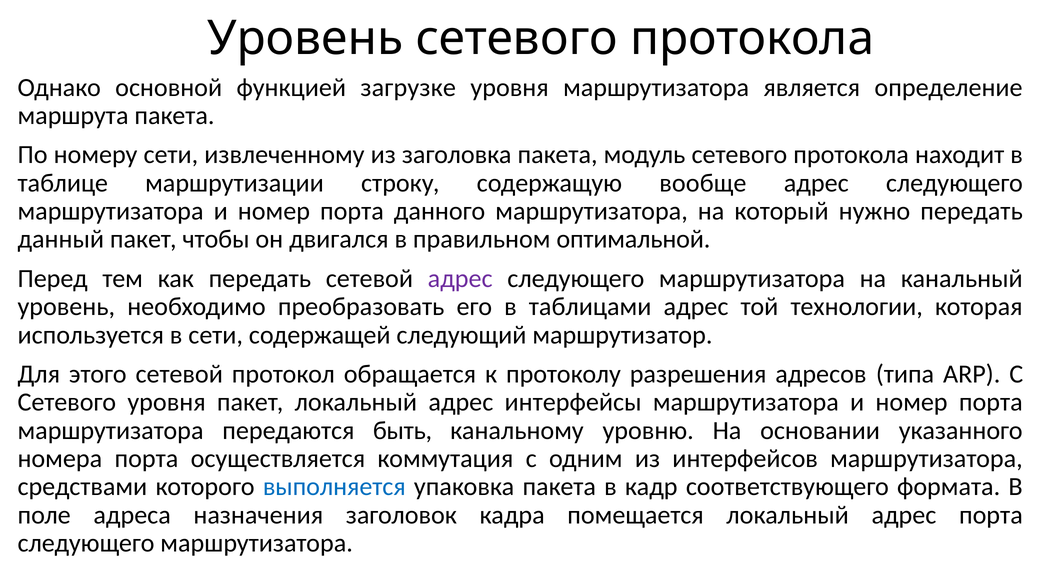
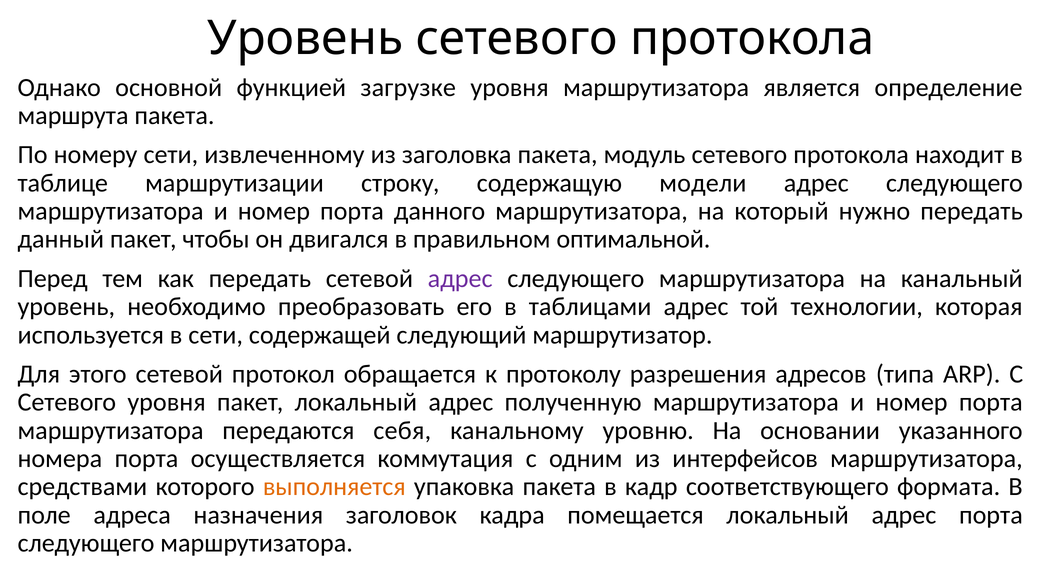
вообще: вообще -> модели
интерфейсы: интерфейсы -> полученную
быть: быть -> себя
выполняется colour: blue -> orange
